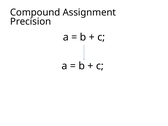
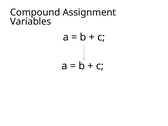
Precision: Precision -> Variables
